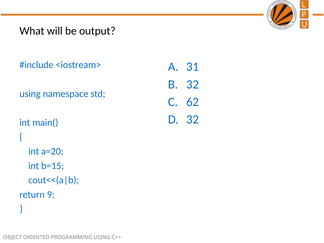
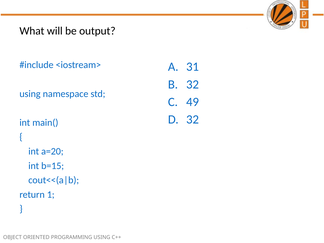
62: 62 -> 49
9: 9 -> 1
